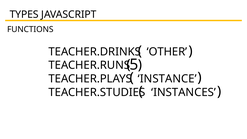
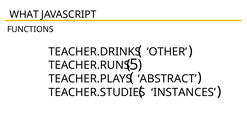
TYPES: TYPES -> WHAT
INSTANCE: INSTANCE -> ABSTRACT
